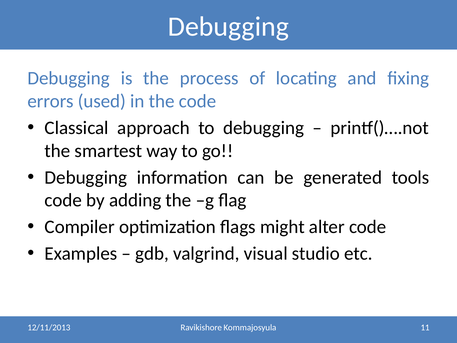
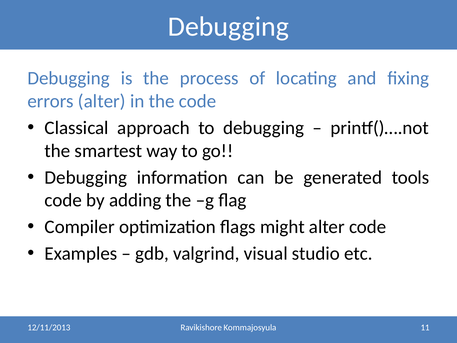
errors used: used -> alter
